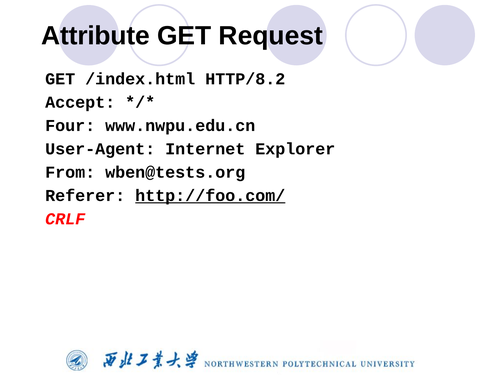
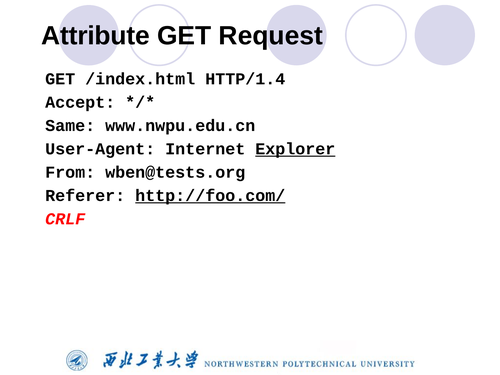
HTTP/8.2: HTTP/8.2 -> HTTP/1.4
Four: Four -> Same
Explorer underline: none -> present
